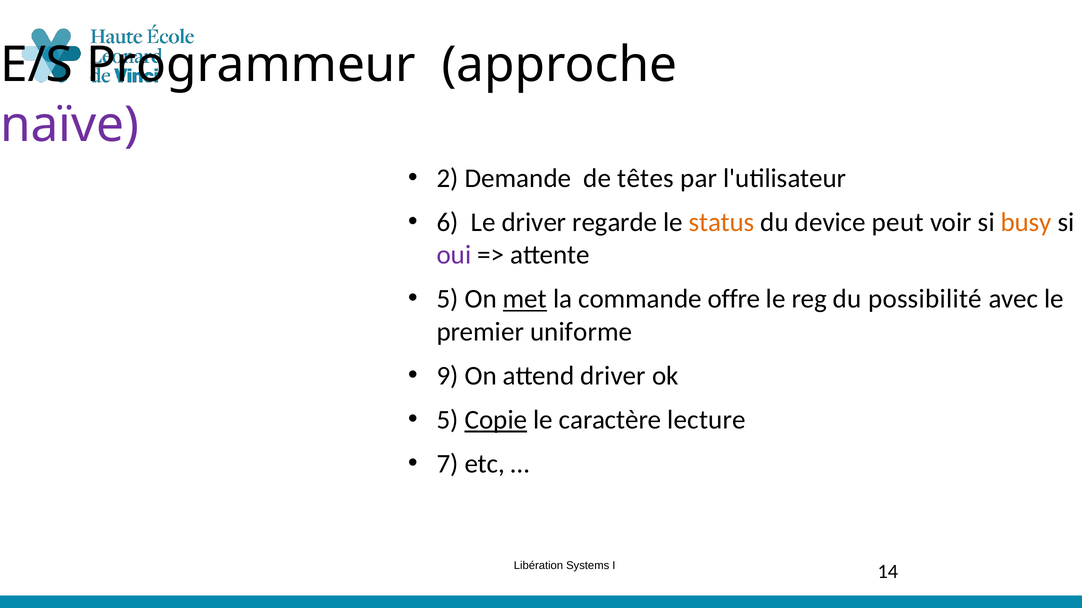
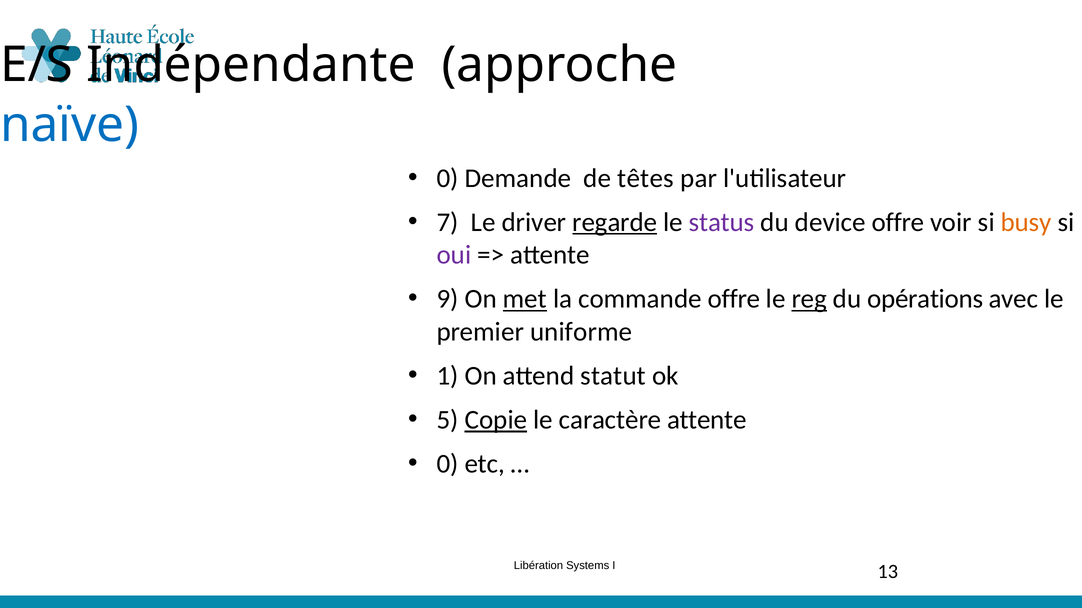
Programmeur: Programmeur -> Indépendante
naïve colour: purple -> blue
2 at (448, 178): 2 -> 0
6: 6 -> 7
regarde underline: none -> present
status colour: orange -> purple
device peut: peut -> offre
5 at (448, 299): 5 -> 9
reg underline: none -> present
possibilité: possibilité -> opérations
9: 9 -> 1
attend driver: driver -> statut
caractère lecture: lecture -> attente
7 at (448, 464): 7 -> 0
14: 14 -> 13
